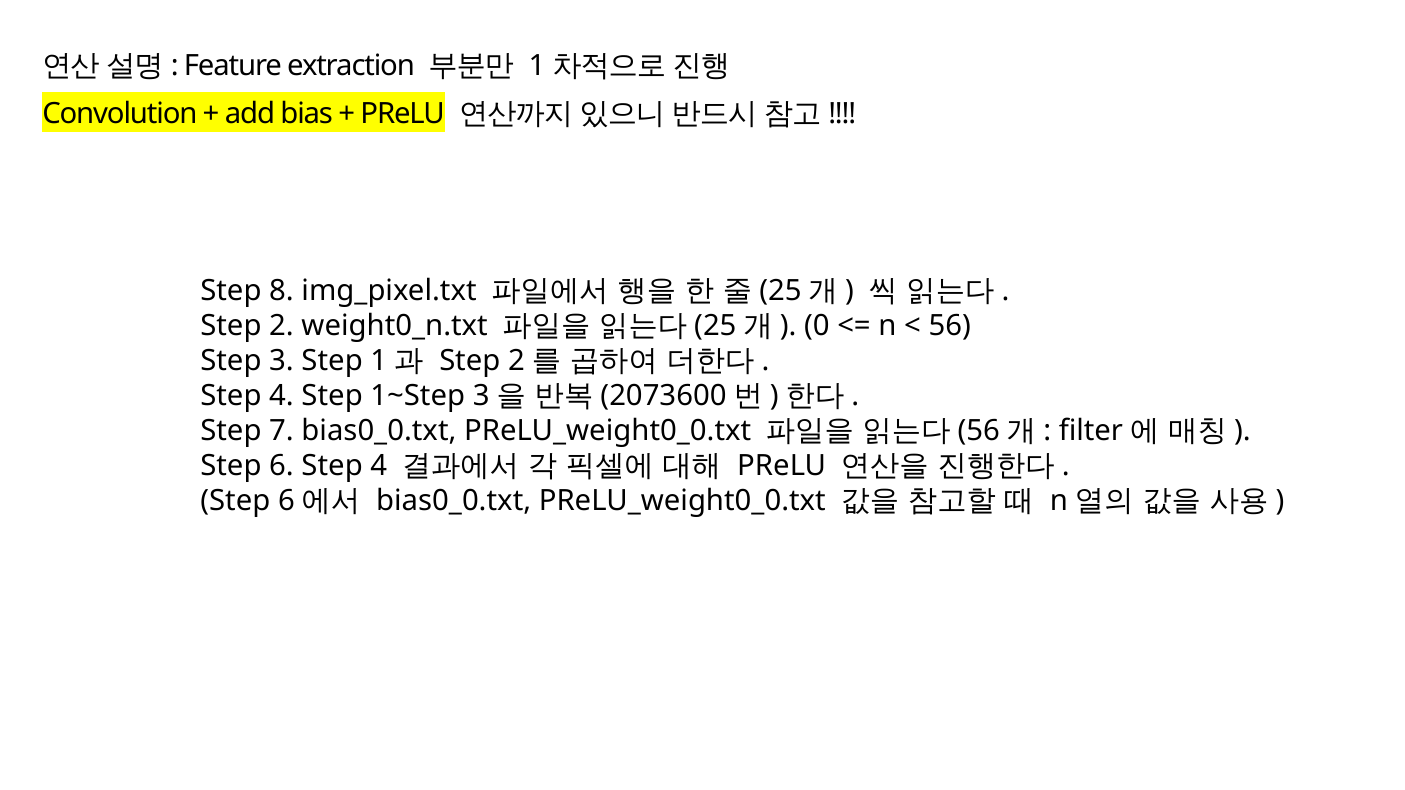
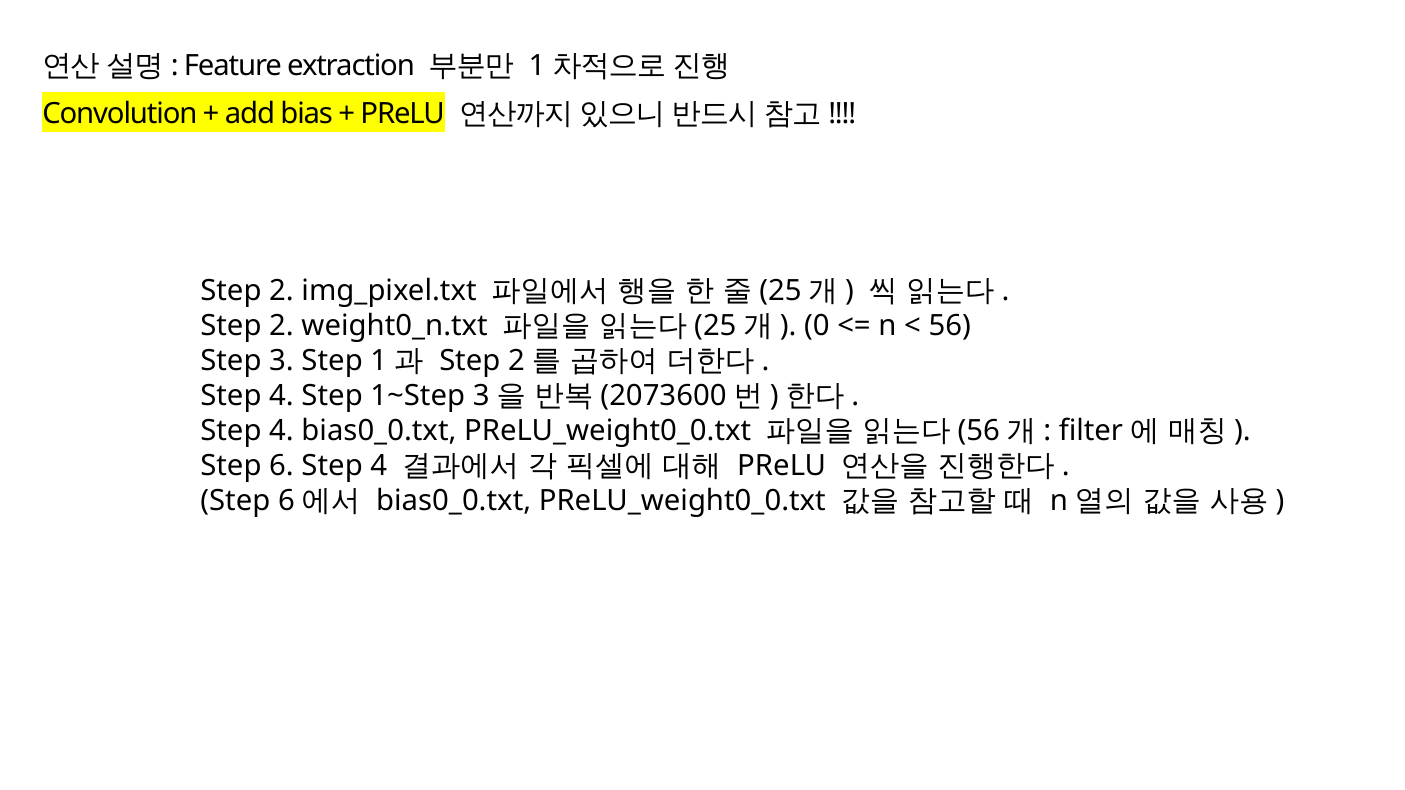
8 at (282, 290): 8 -> 2
7 at (282, 431): 7 -> 4
